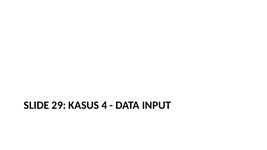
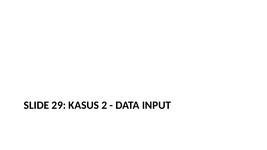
4: 4 -> 2
